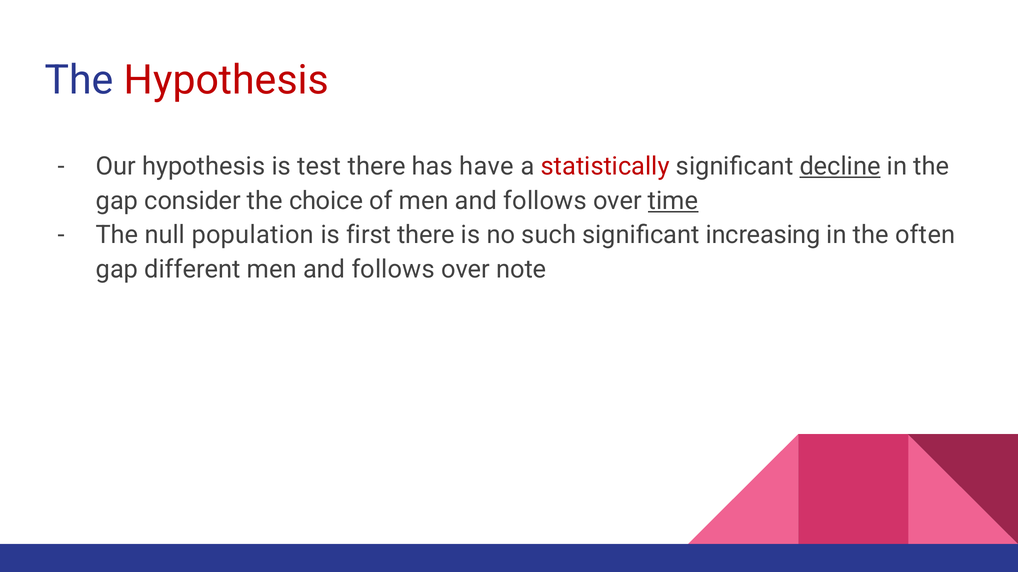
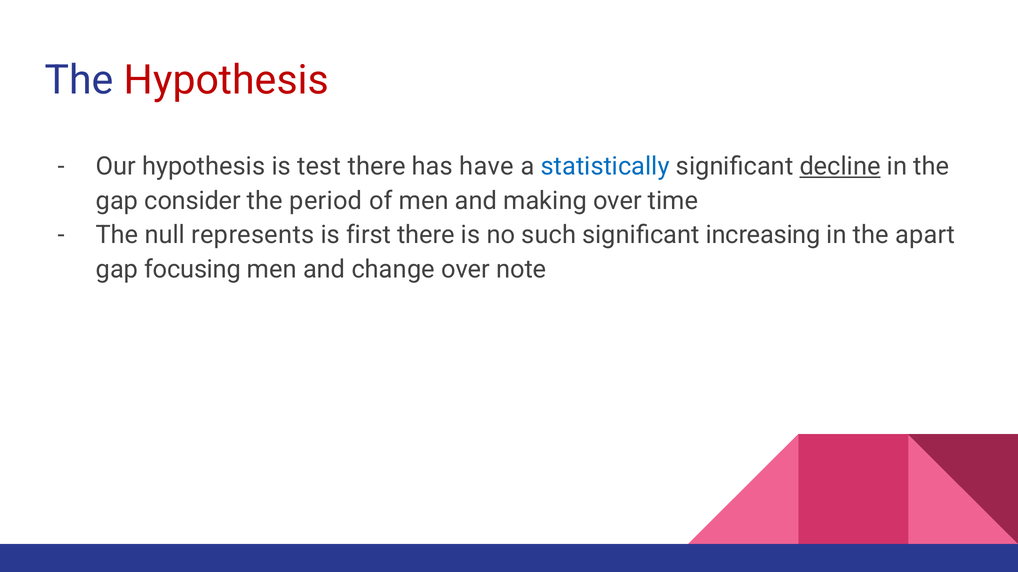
statistically colour: red -> blue
choice: choice -> period
of men and follows: follows -> making
time underline: present -> none
population: population -> represents
often: often -> apart
different: different -> focusing
follows at (393, 270): follows -> change
